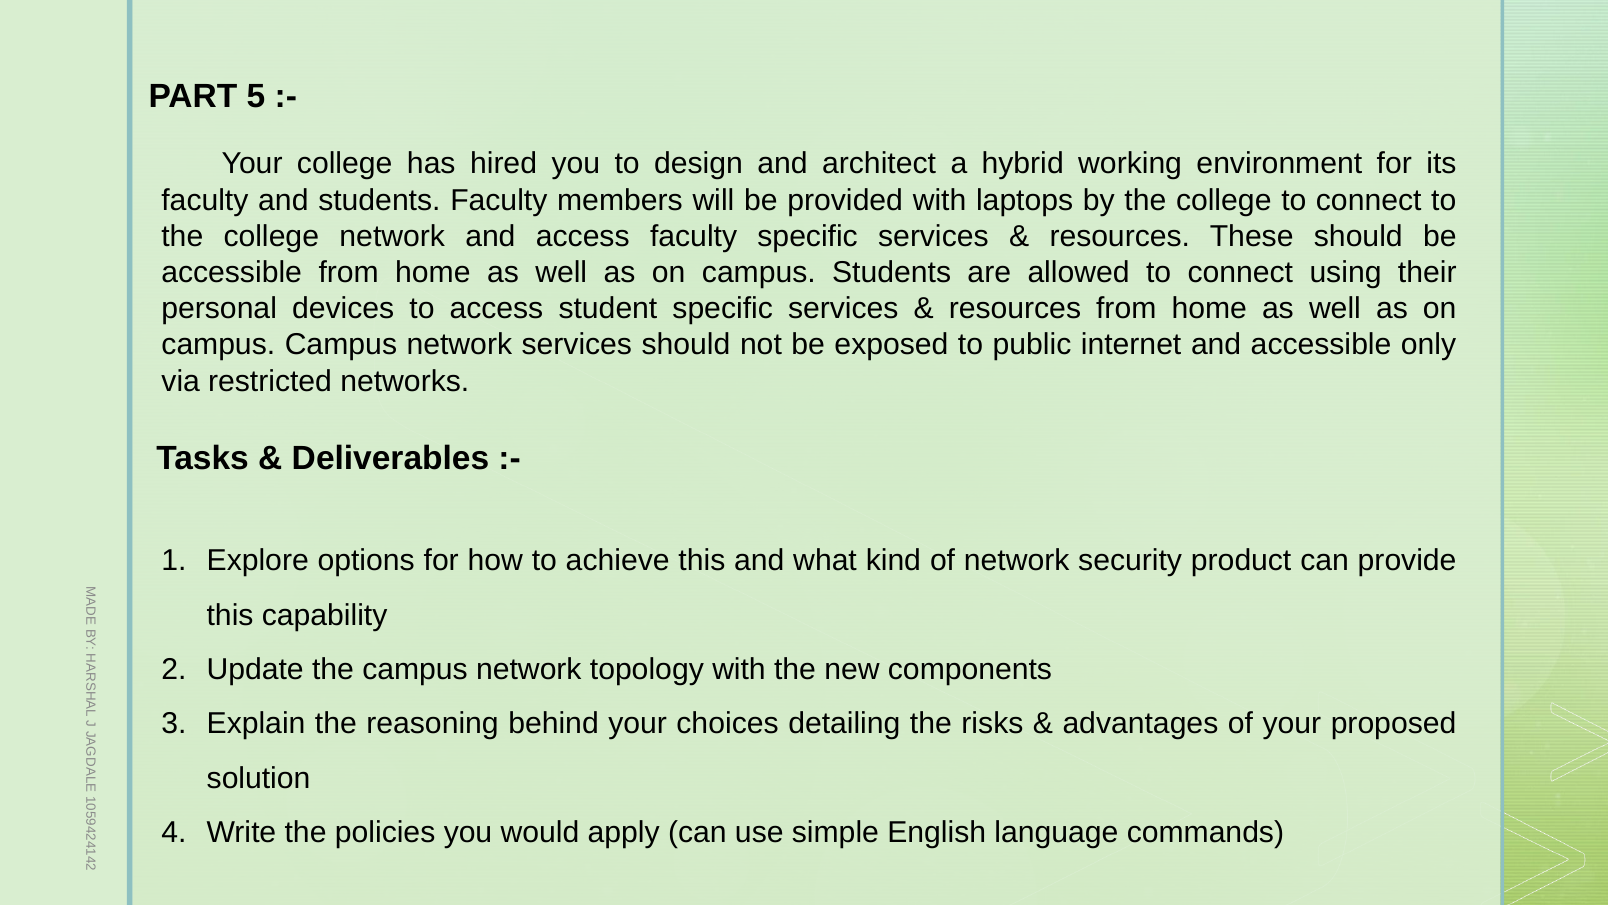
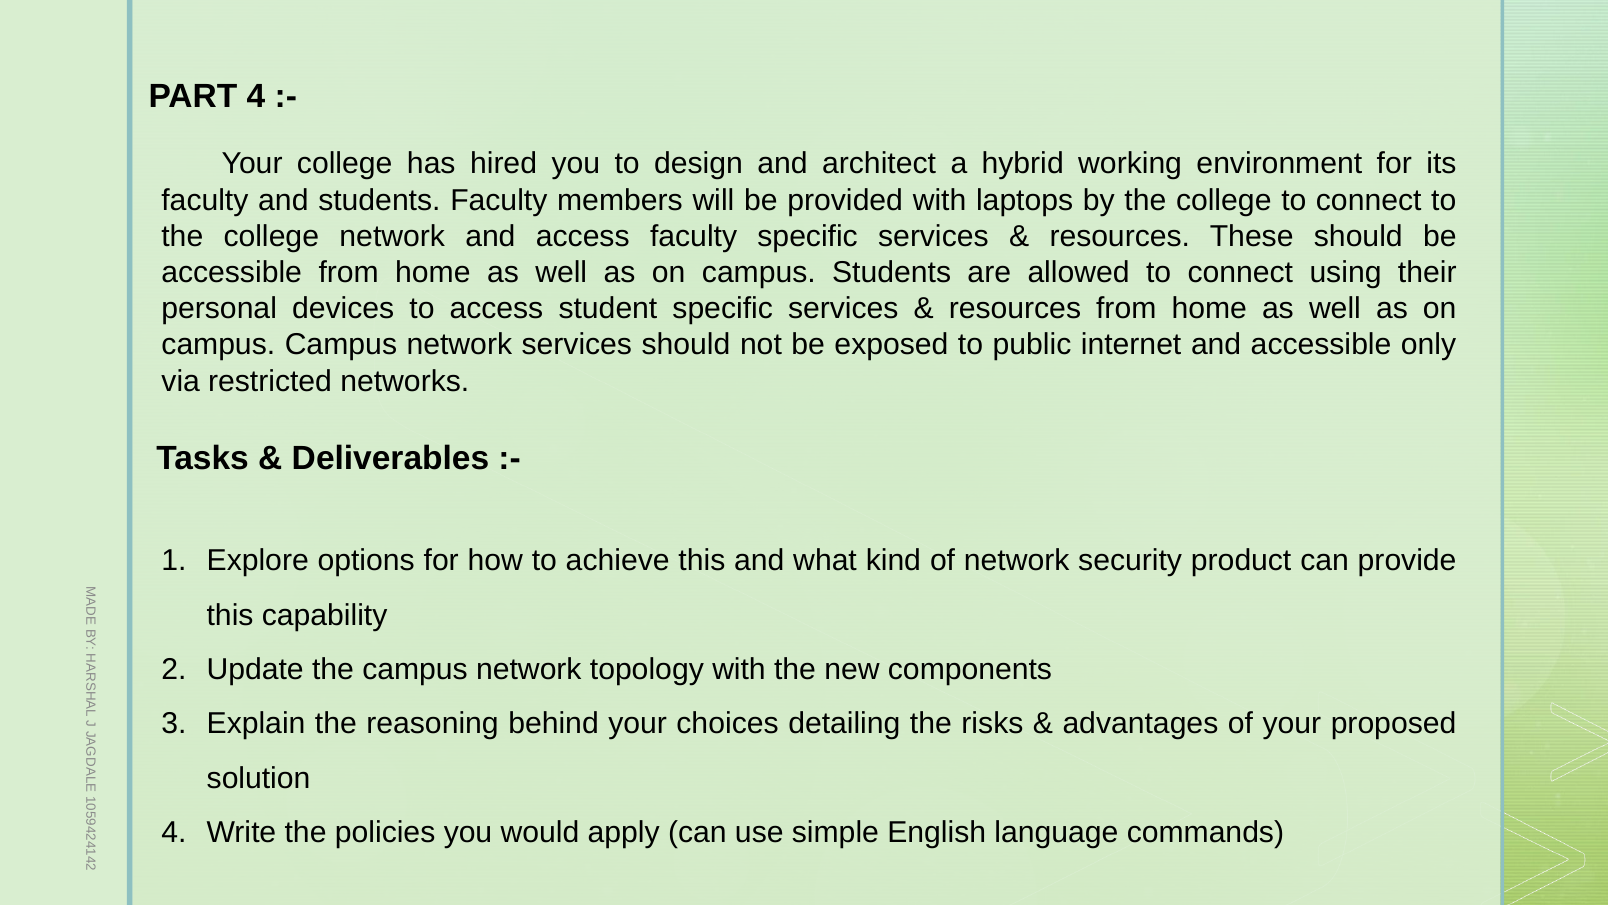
PART 5: 5 -> 4
